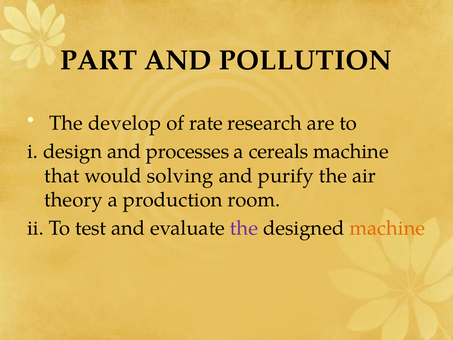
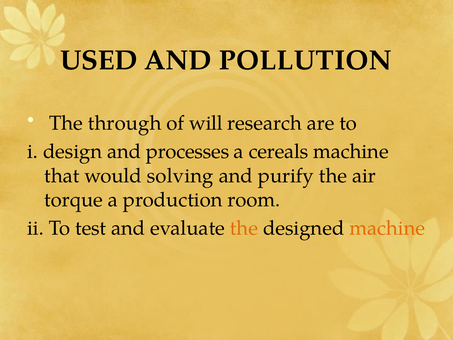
PART: PART -> USED
develop: develop -> through
rate: rate -> will
theory: theory -> torque
the at (244, 228) colour: purple -> orange
